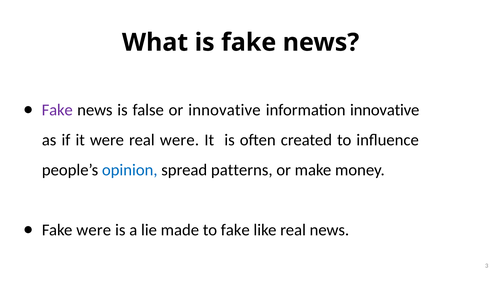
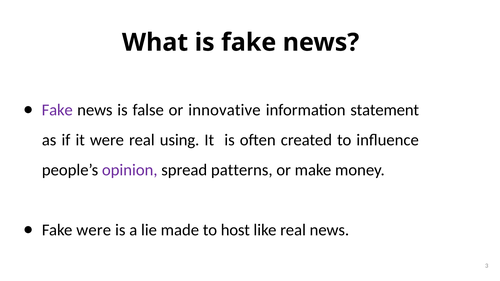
information innovative: innovative -> statement
real were: were -> using
opinion colour: blue -> purple
to fake: fake -> host
